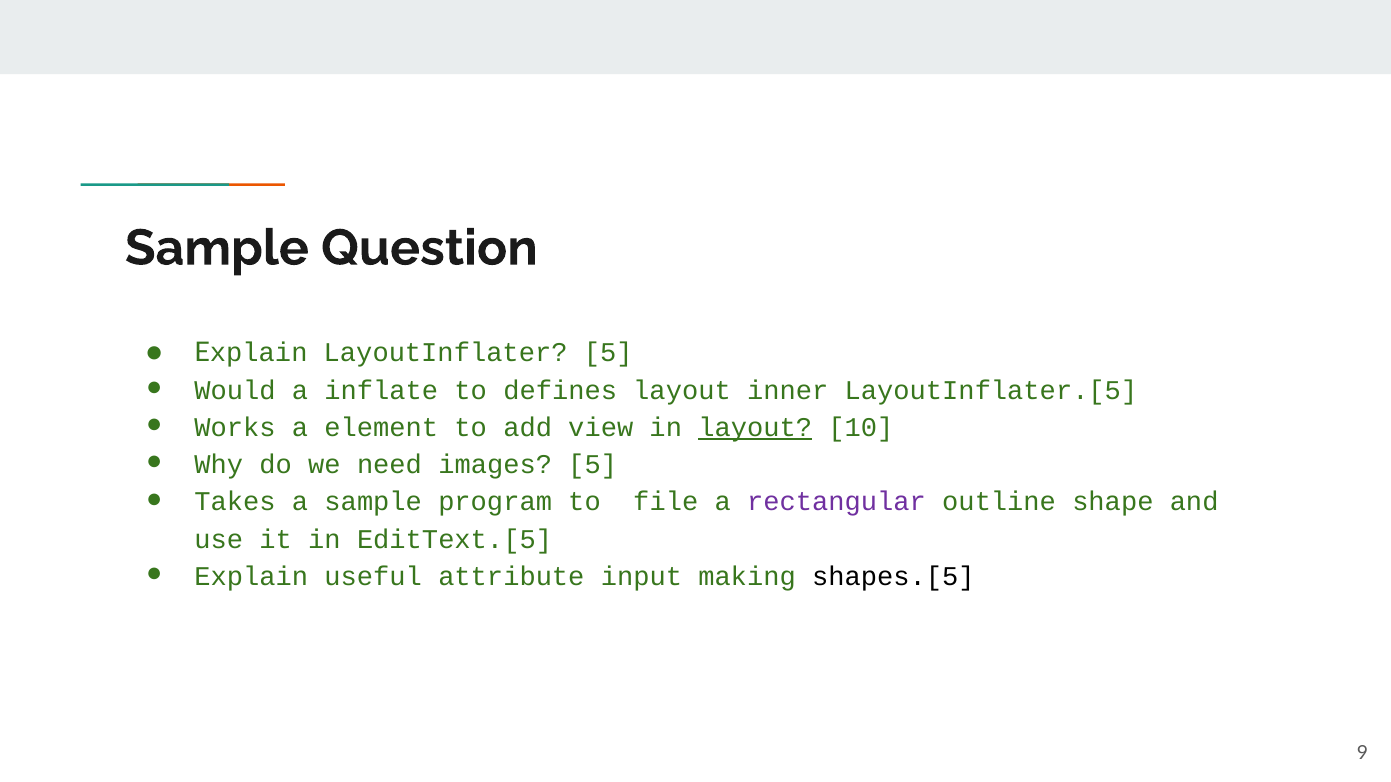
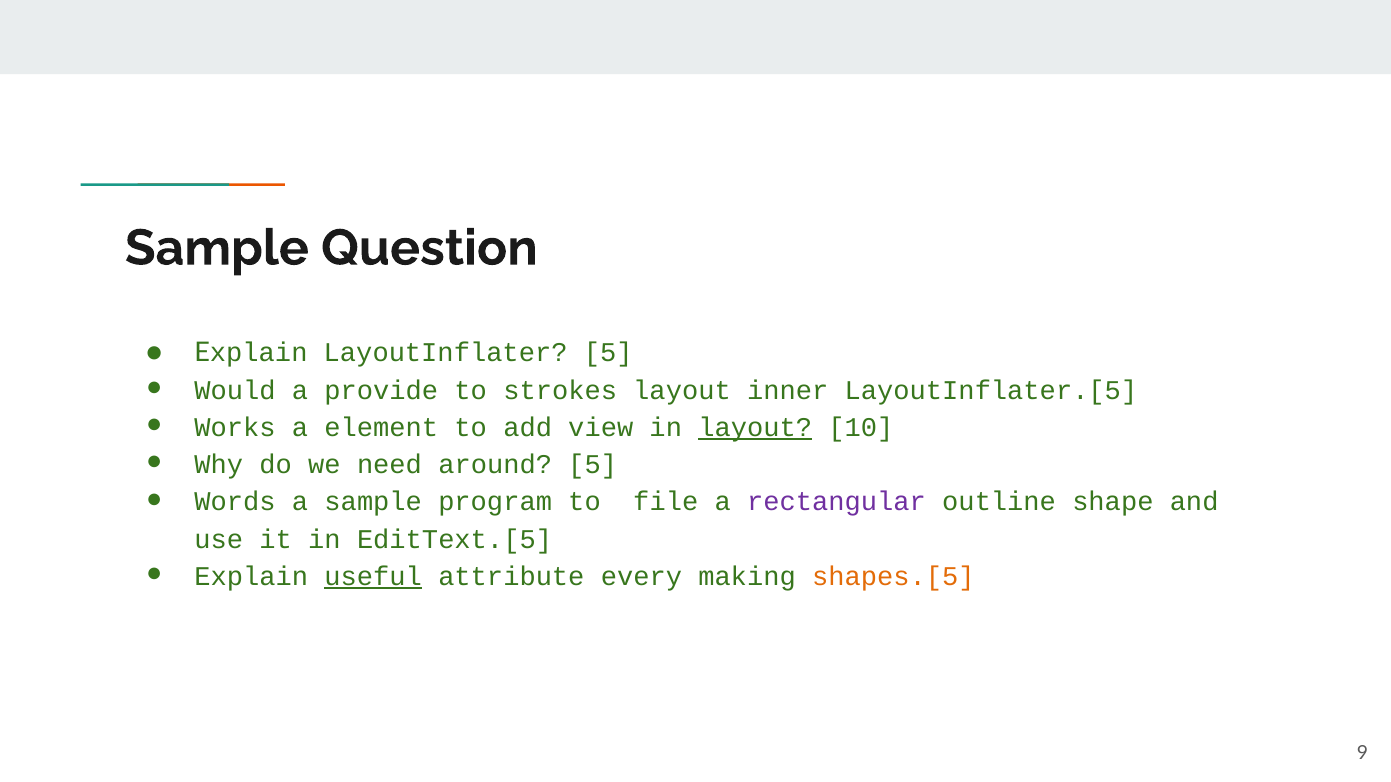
inflate: inflate -> provide
defines: defines -> strokes
images: images -> around
Takes: Takes -> Words
useful underline: none -> present
input: input -> every
shapes.[5 colour: black -> orange
